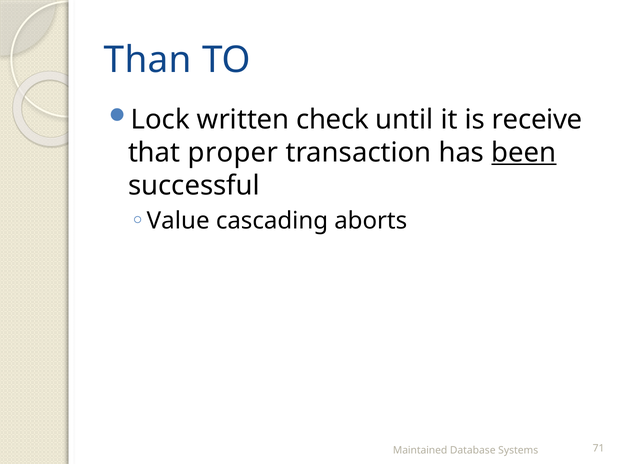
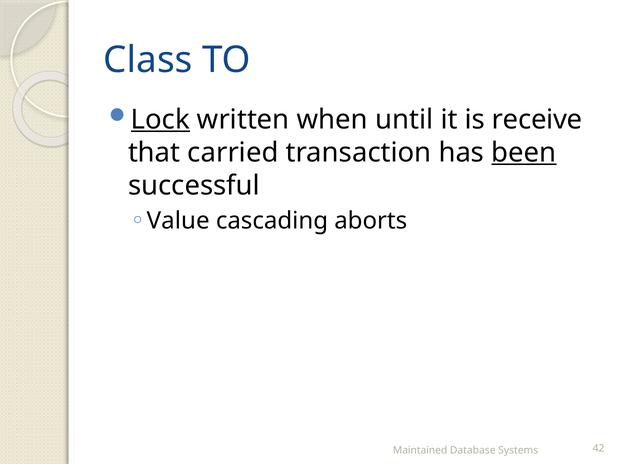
Than: Than -> Class
Lock underline: none -> present
check: check -> when
proper: proper -> carried
71: 71 -> 42
